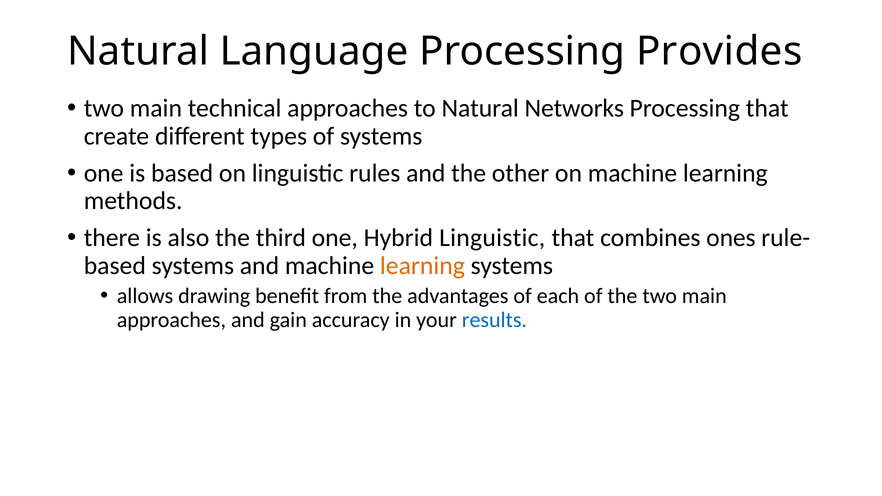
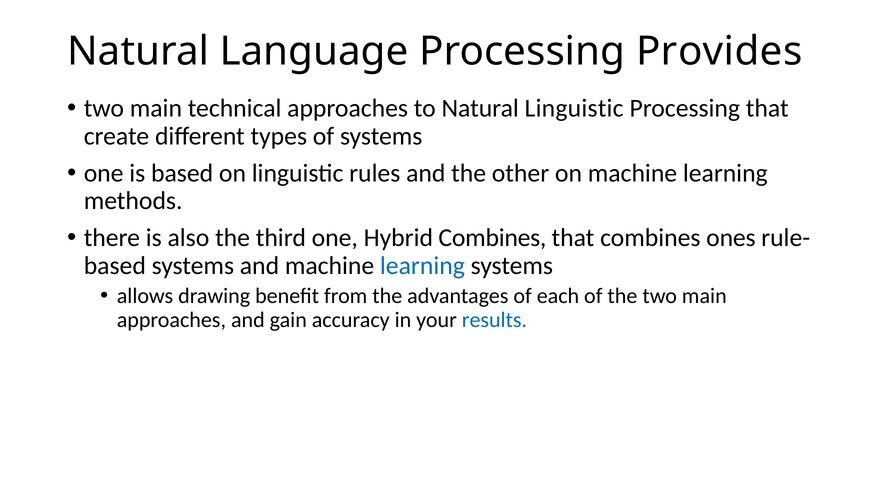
Natural Networks: Networks -> Linguistic
Hybrid Linguistic: Linguistic -> Combines
learning at (422, 266) colour: orange -> blue
